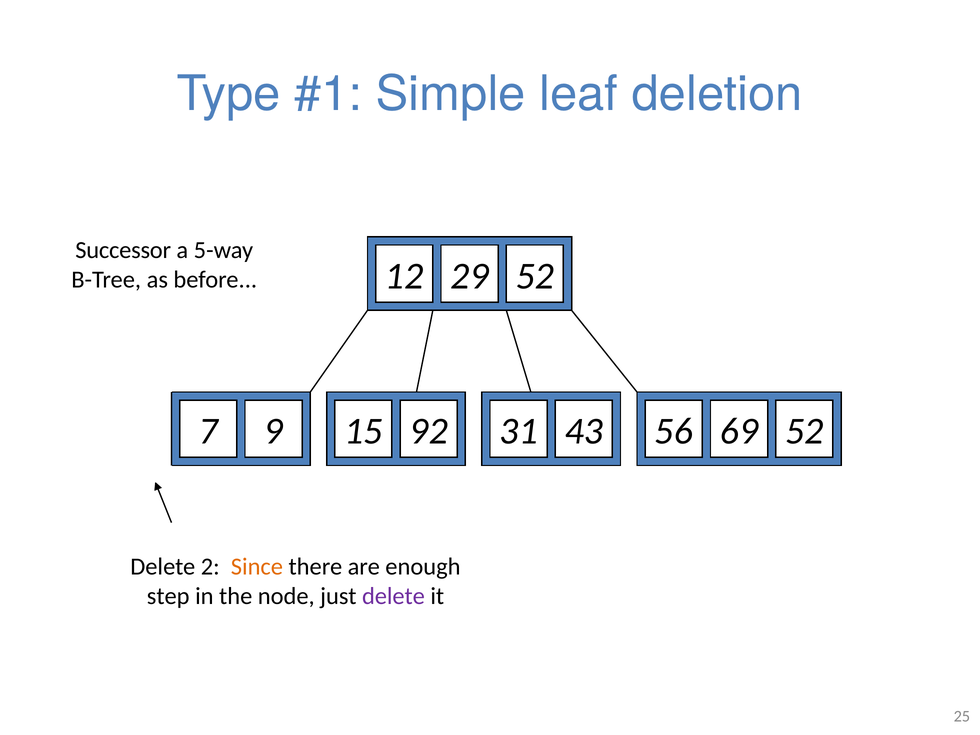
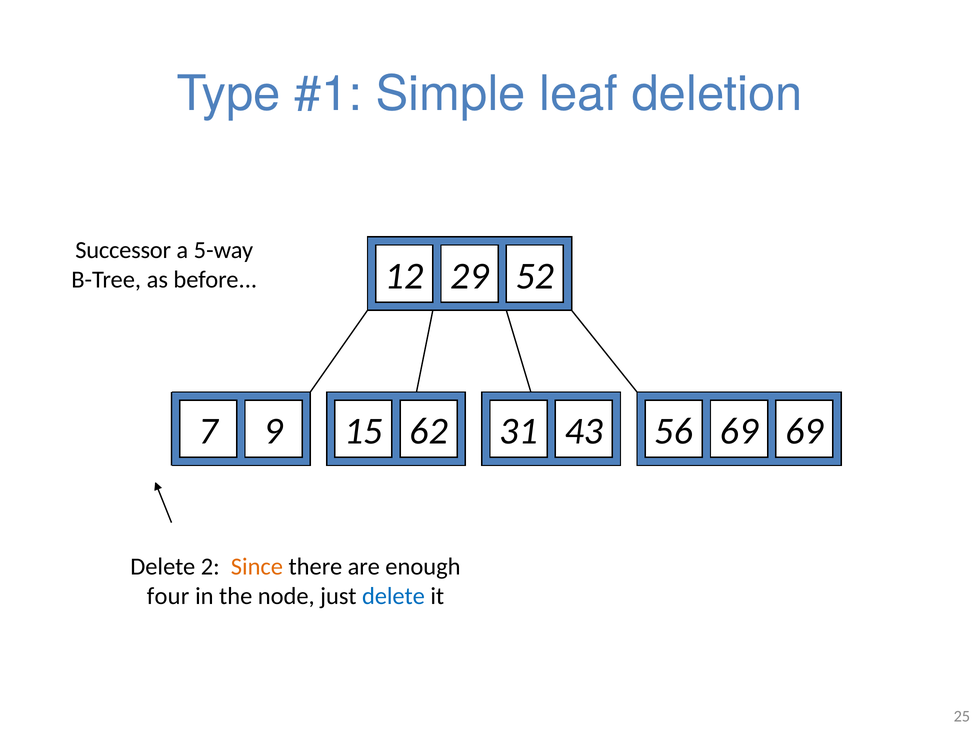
92: 92 -> 62
69 52: 52 -> 69
step: step -> four
delete at (393, 596) colour: purple -> blue
